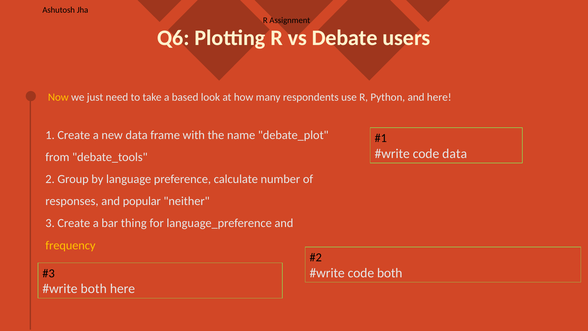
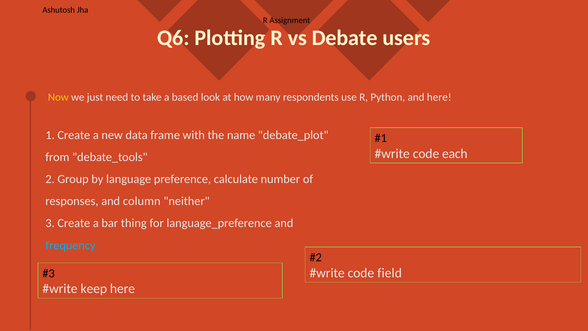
code data: data -> each
popular: popular -> column
frequency colour: yellow -> light blue
code both: both -> field
both at (94, 289): both -> keep
